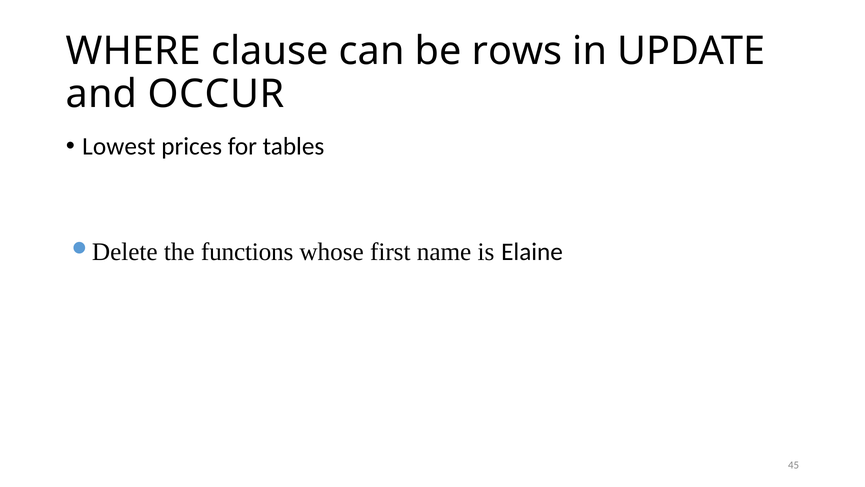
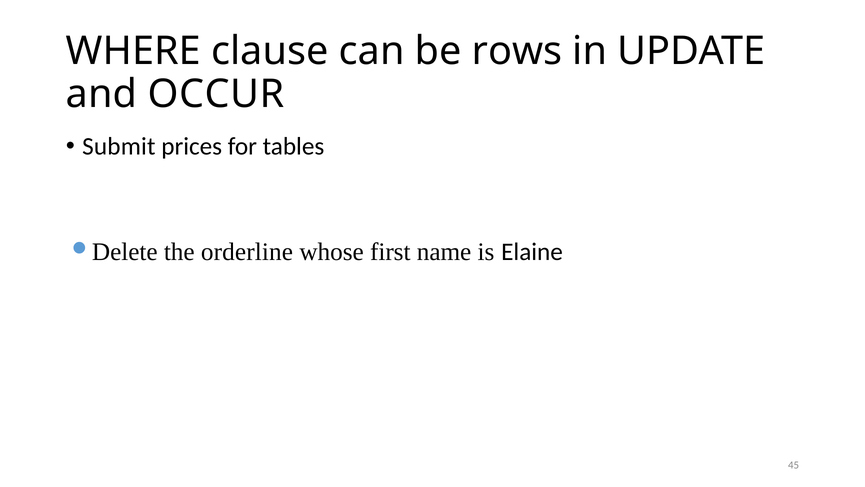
Lowest: Lowest -> Submit
functions: functions -> orderline
